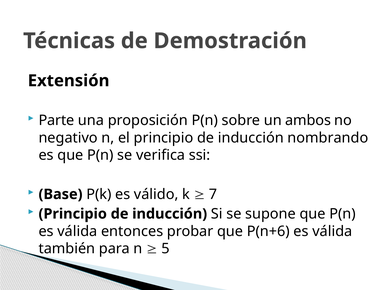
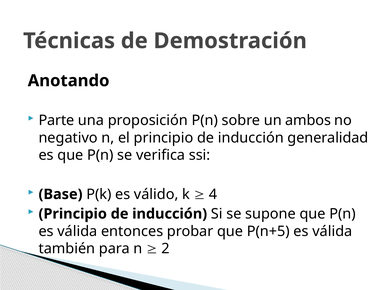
Extensión: Extensión -> Anotando
nombrando: nombrando -> generalidad
7: 7 -> 4
P(n+6: P(n+6 -> P(n+5
5: 5 -> 2
